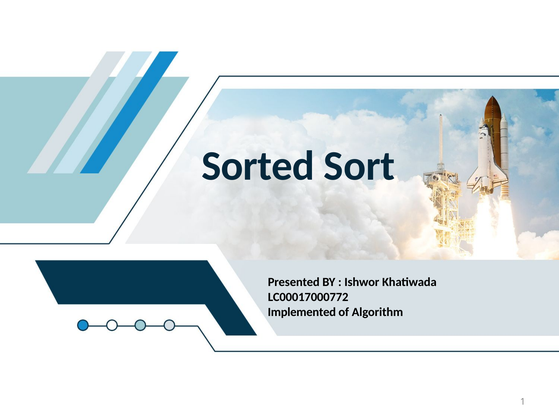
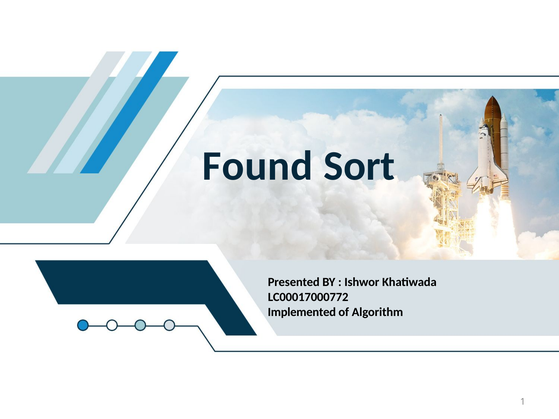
Sorted: Sorted -> Found
